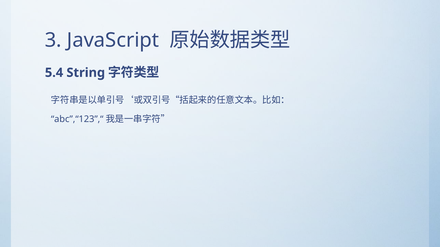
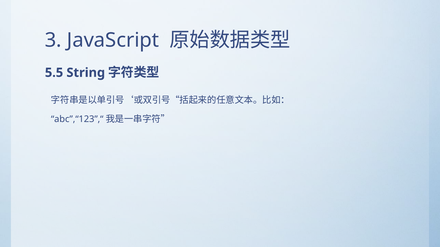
5.4: 5.4 -> 5.5
